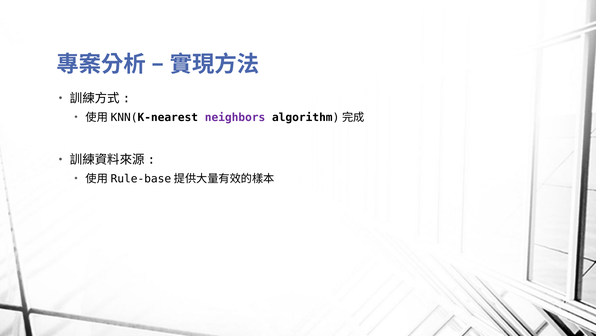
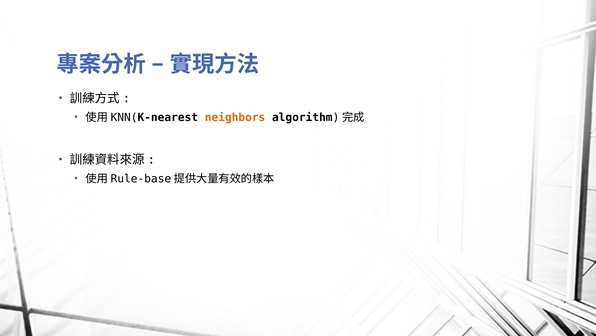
neighbors colour: purple -> orange
